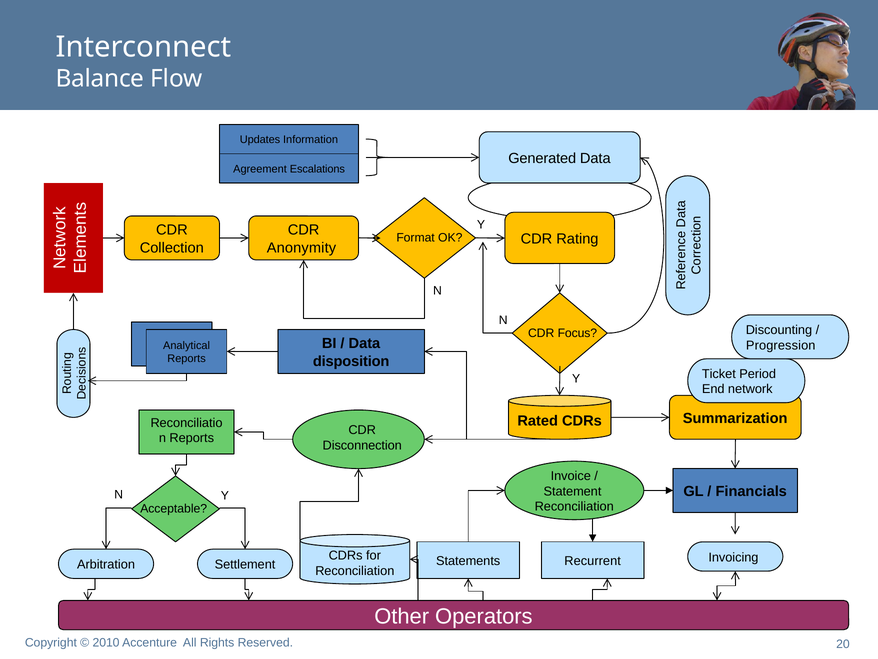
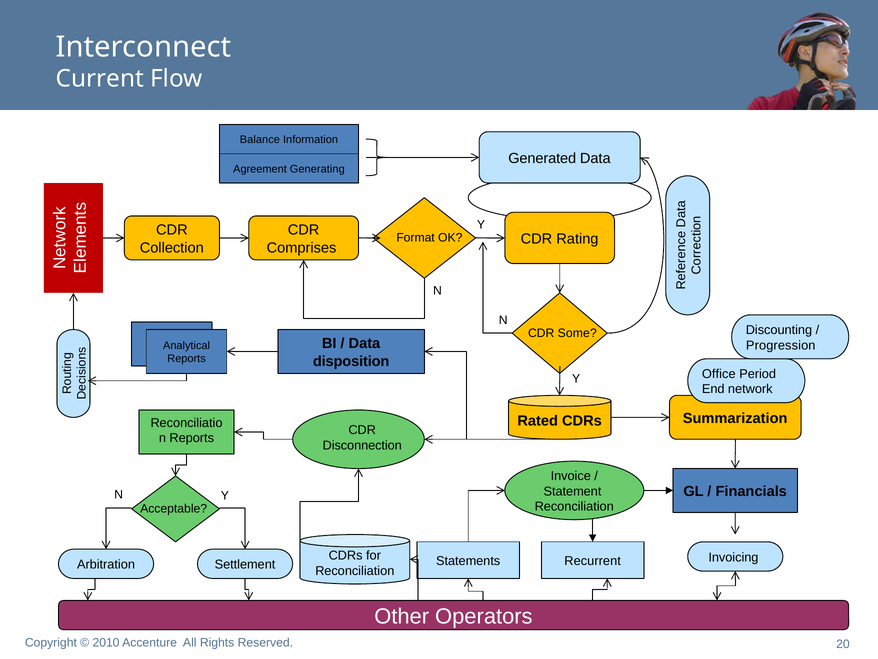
Balance: Balance -> Current
Updates: Updates -> Balance
Escalations: Escalations -> Generating
Anonymity: Anonymity -> Comprises
Focus: Focus -> Some
Ticket: Ticket -> Office
